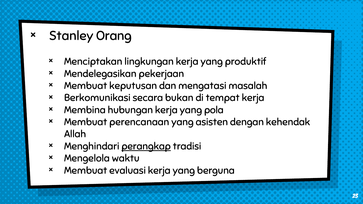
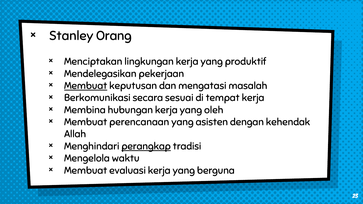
Membuat at (86, 86) underline: none -> present
bukan: bukan -> sesuai
pola: pola -> oleh
